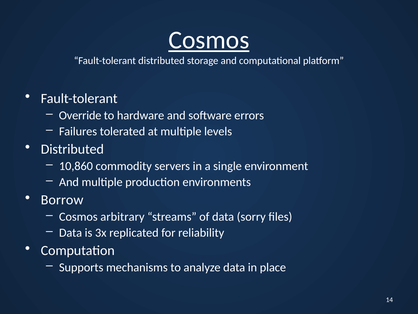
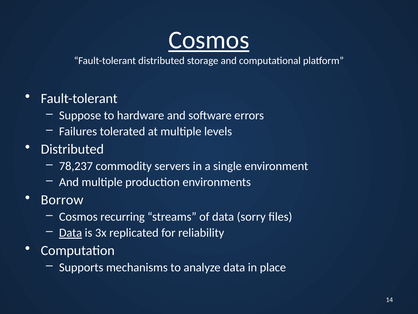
Override: Override -> Suppose
10,860: 10,860 -> 78,237
arbitrary: arbitrary -> recurring
Data at (71, 233) underline: none -> present
